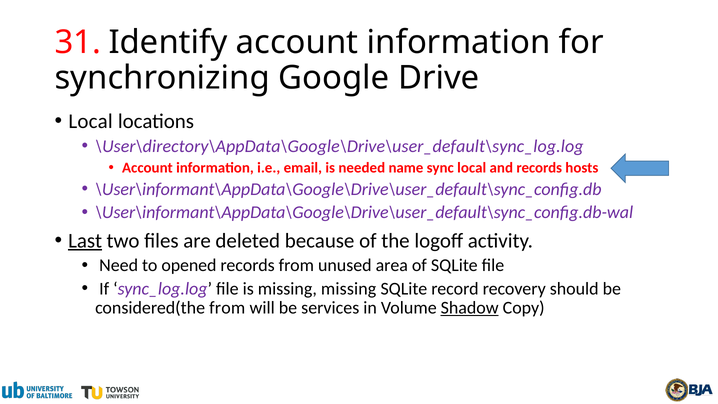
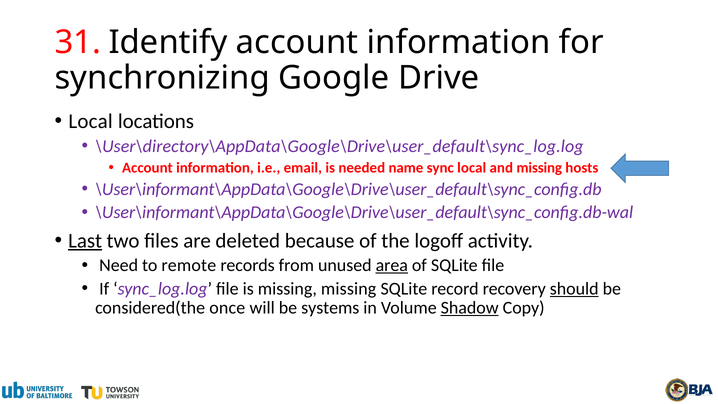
and records: records -> missing
opened: opened -> remote
area underline: none -> present
should underline: none -> present
considered(the from: from -> once
services: services -> systems
